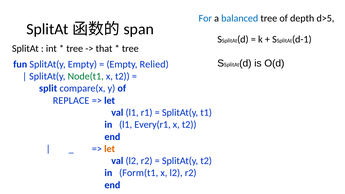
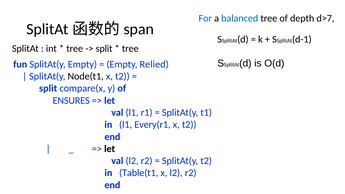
d>5: d>5 -> d>7
that at (104, 49): that -> split
Node(t1 colour: green -> black
REPLACE: REPLACE -> ENSURES
let at (110, 149) colour: orange -> black
Form(t1: Form(t1 -> Table(t1
